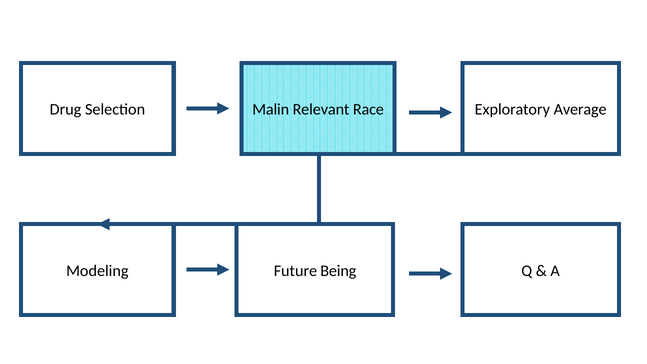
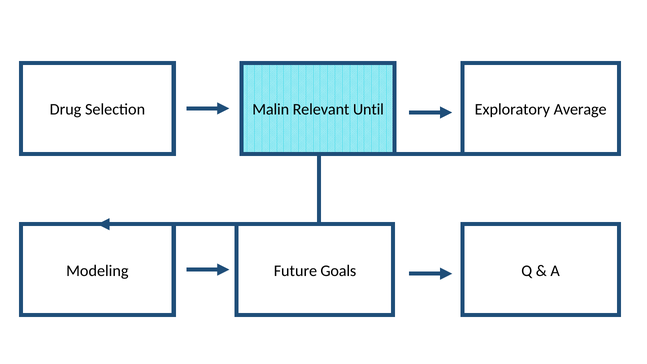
Race: Race -> Until
Being: Being -> Goals
